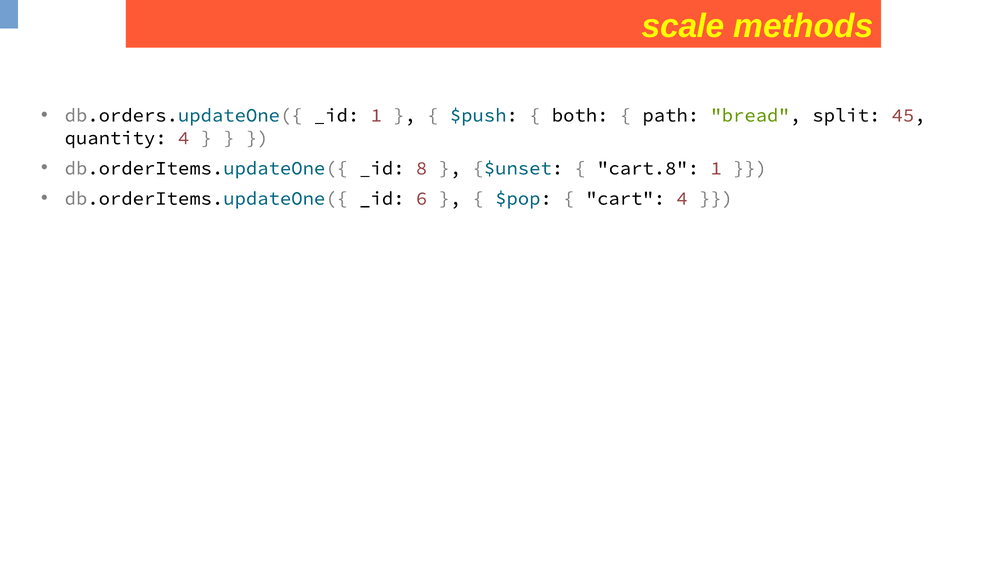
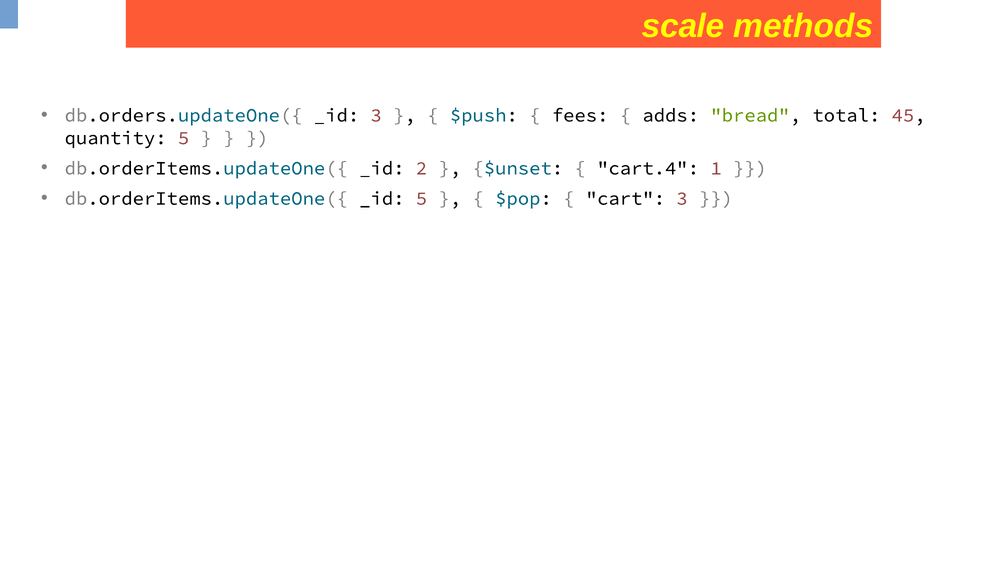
_id 1: 1 -> 3
both: both -> fees
path: path -> adds
split: split -> total
quantity 4: 4 -> 5
8: 8 -> 2
cart.8: cart.8 -> cart.4
_id 6: 6 -> 5
cart 4: 4 -> 3
